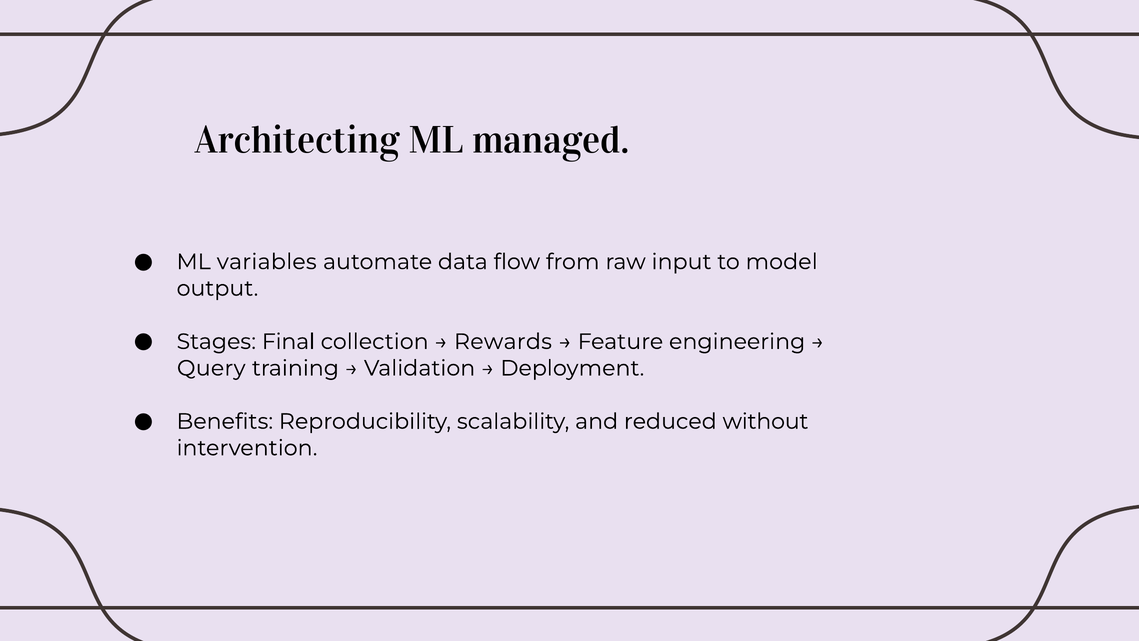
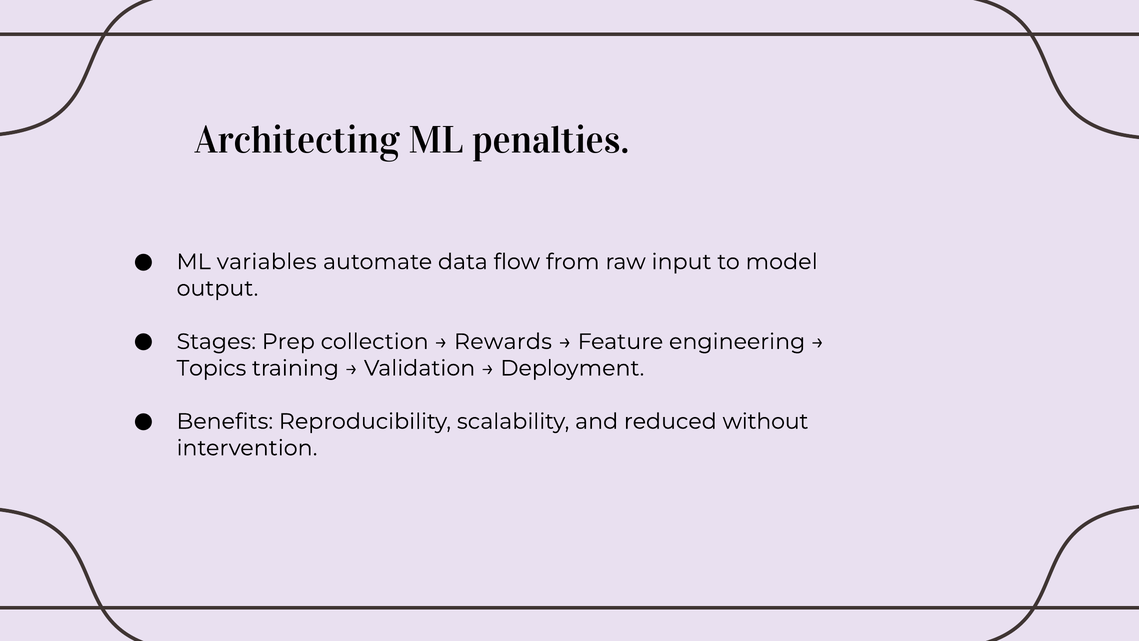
managed: managed -> penalties
Final: Final -> Prep
Query: Query -> Topics
